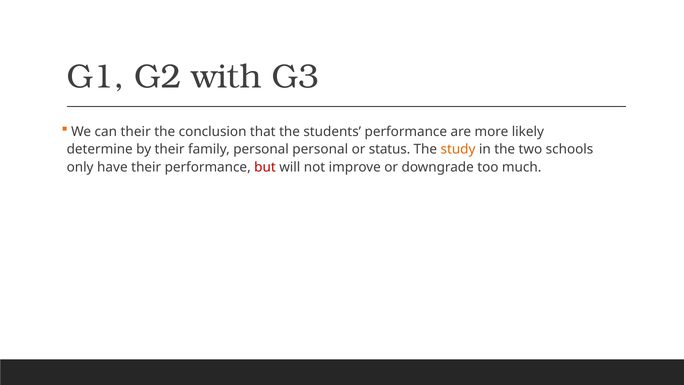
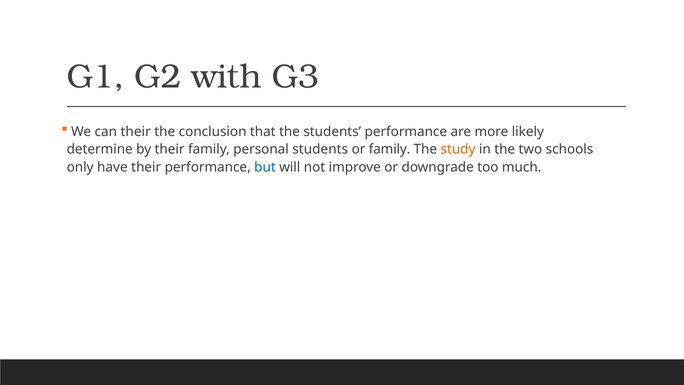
personal personal: personal -> students
or status: status -> family
but colour: red -> blue
